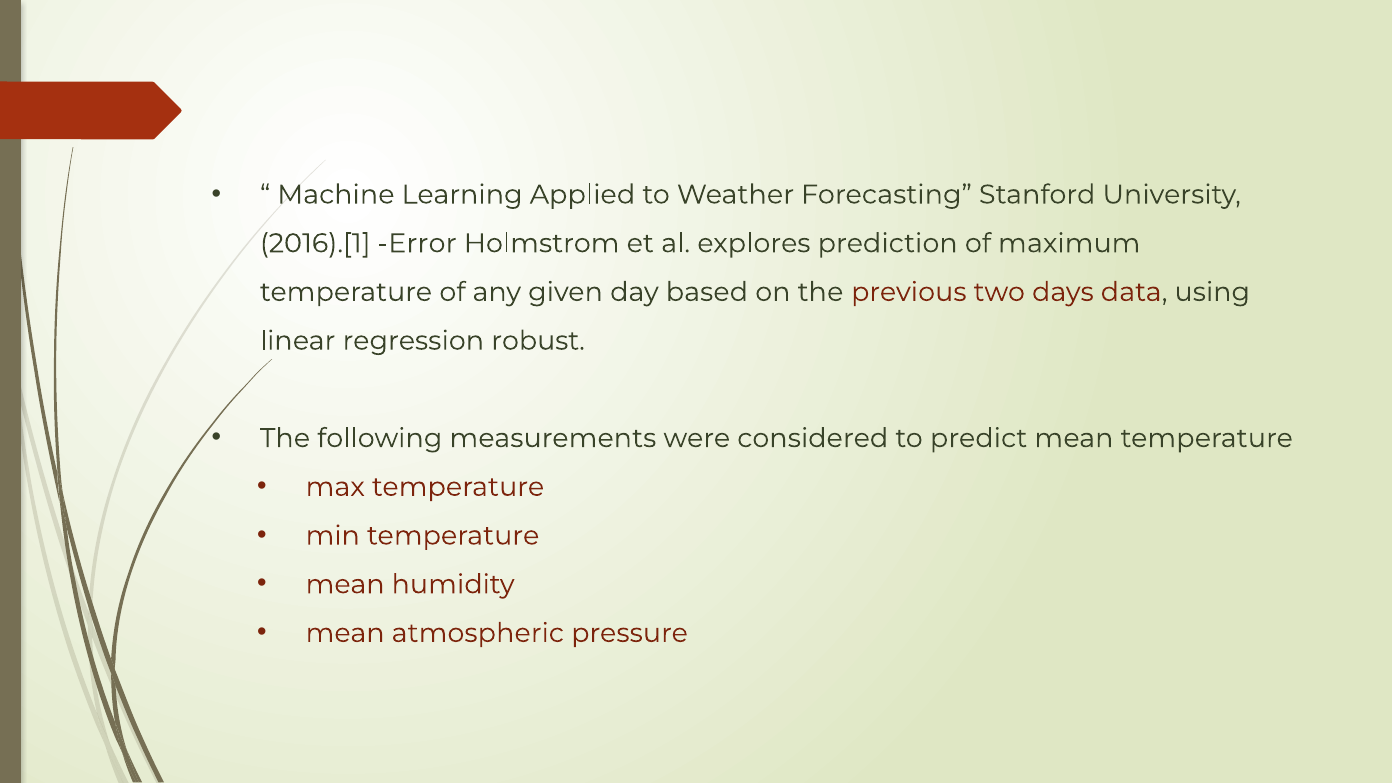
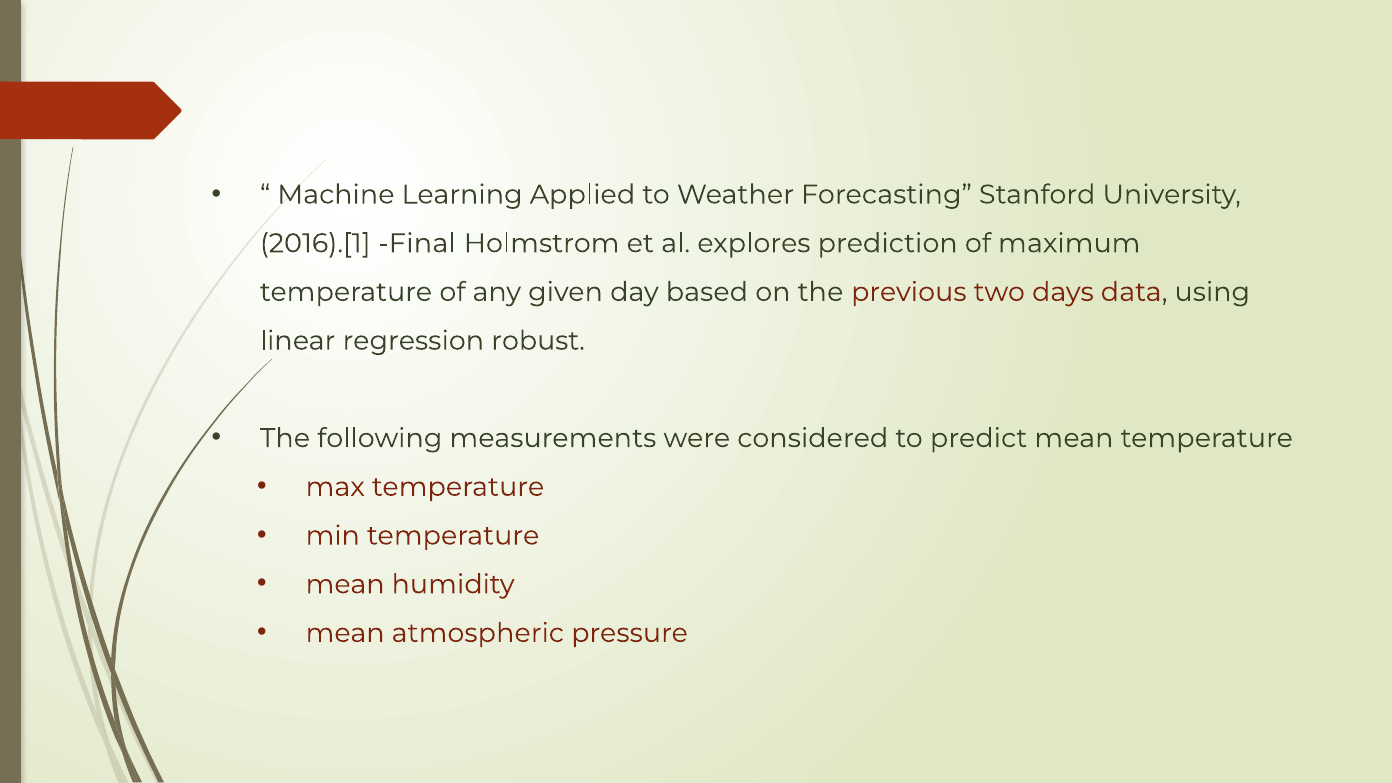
Error: Error -> Final
